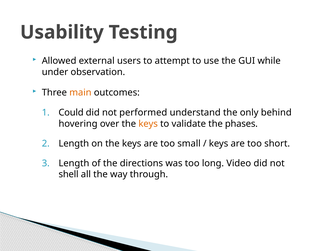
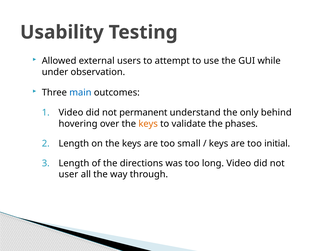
main colour: orange -> blue
Could at (71, 113): Could -> Video
performed: performed -> permanent
short: short -> initial
shell: shell -> user
